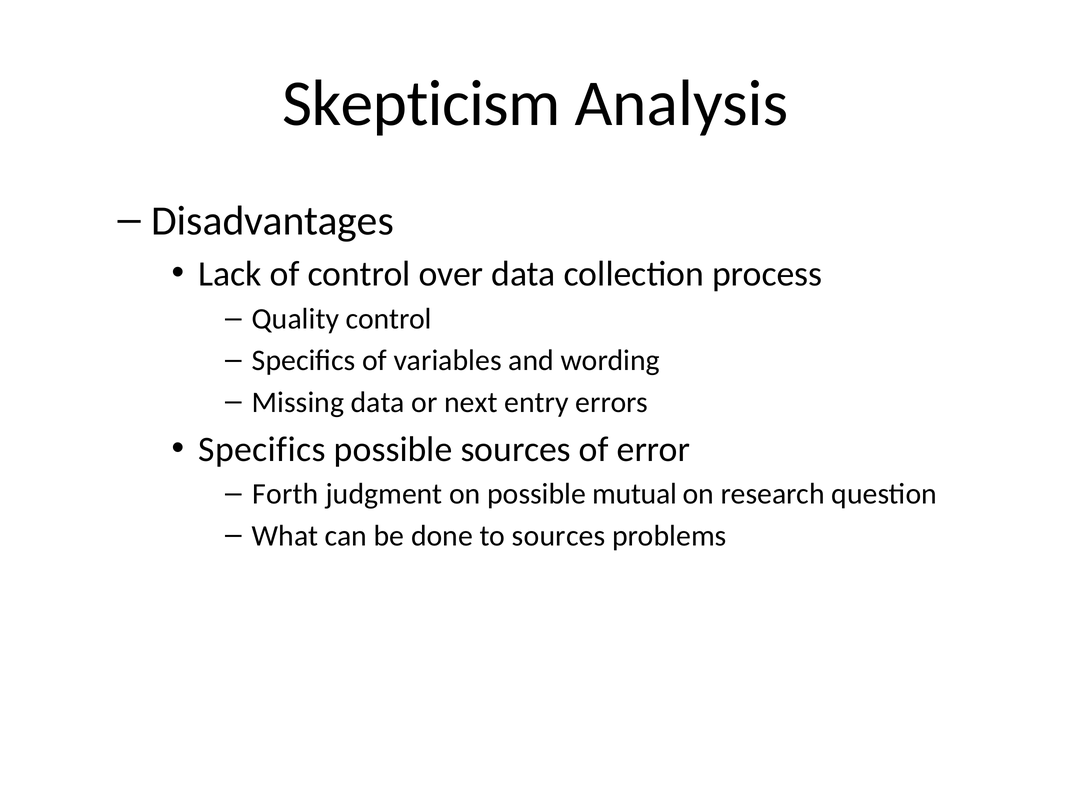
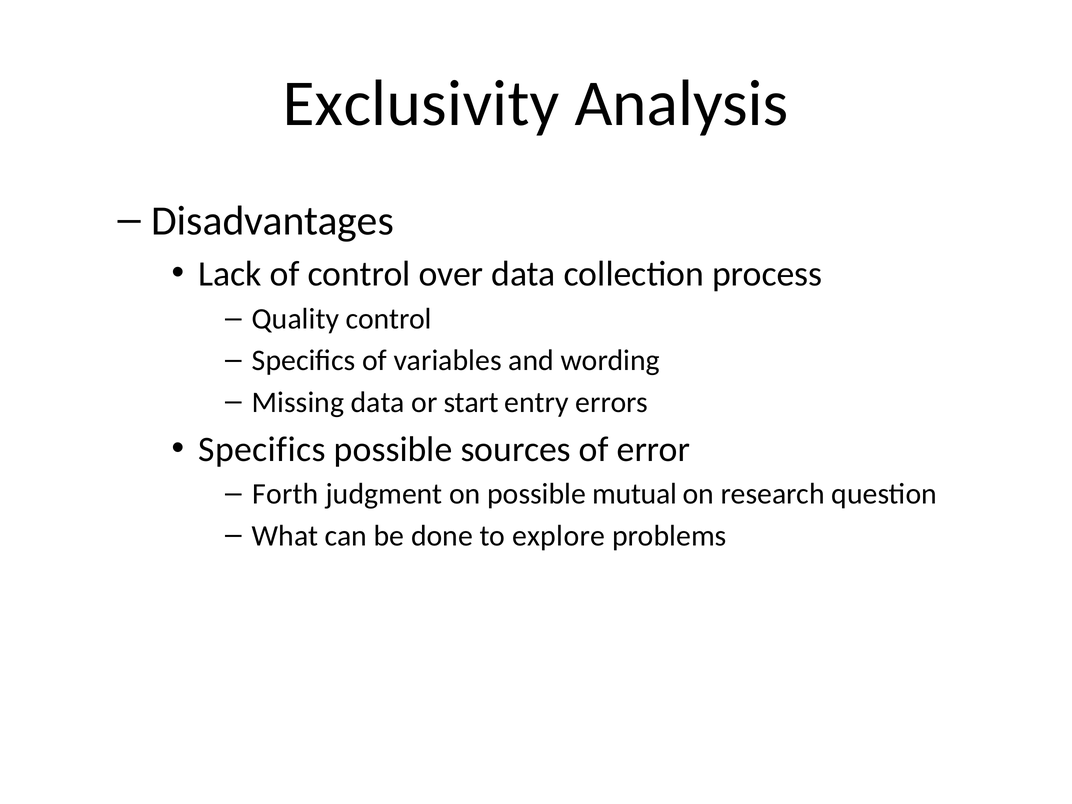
Skepticism: Skepticism -> Exclusivity
next: next -> start
to sources: sources -> explore
